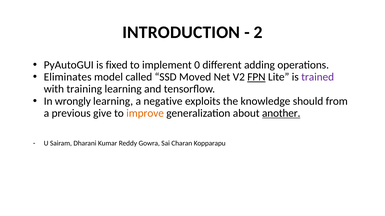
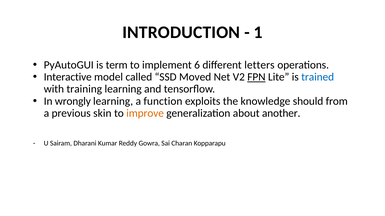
2: 2 -> 1
fixed: fixed -> term
0: 0 -> 6
adding: adding -> letters
Eliminates: Eliminates -> Interactive
trained colour: purple -> blue
negative: negative -> function
give: give -> skin
another underline: present -> none
